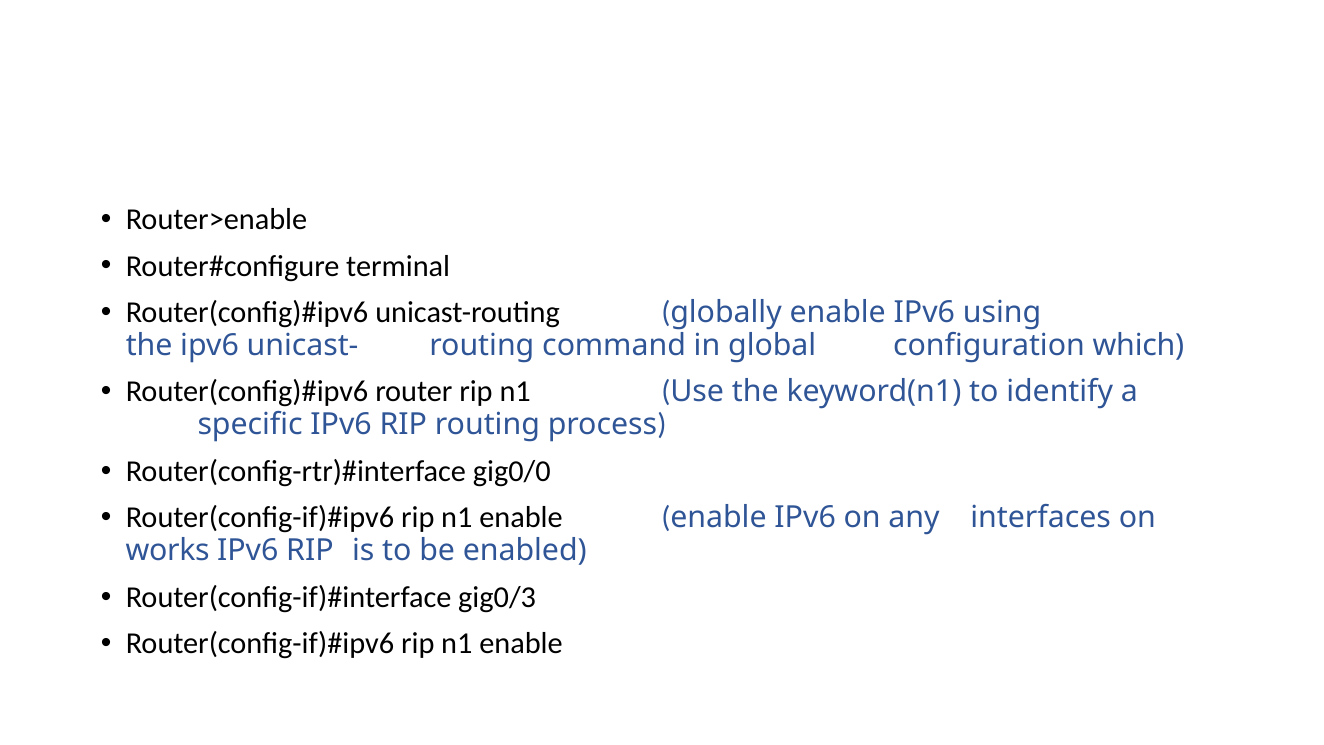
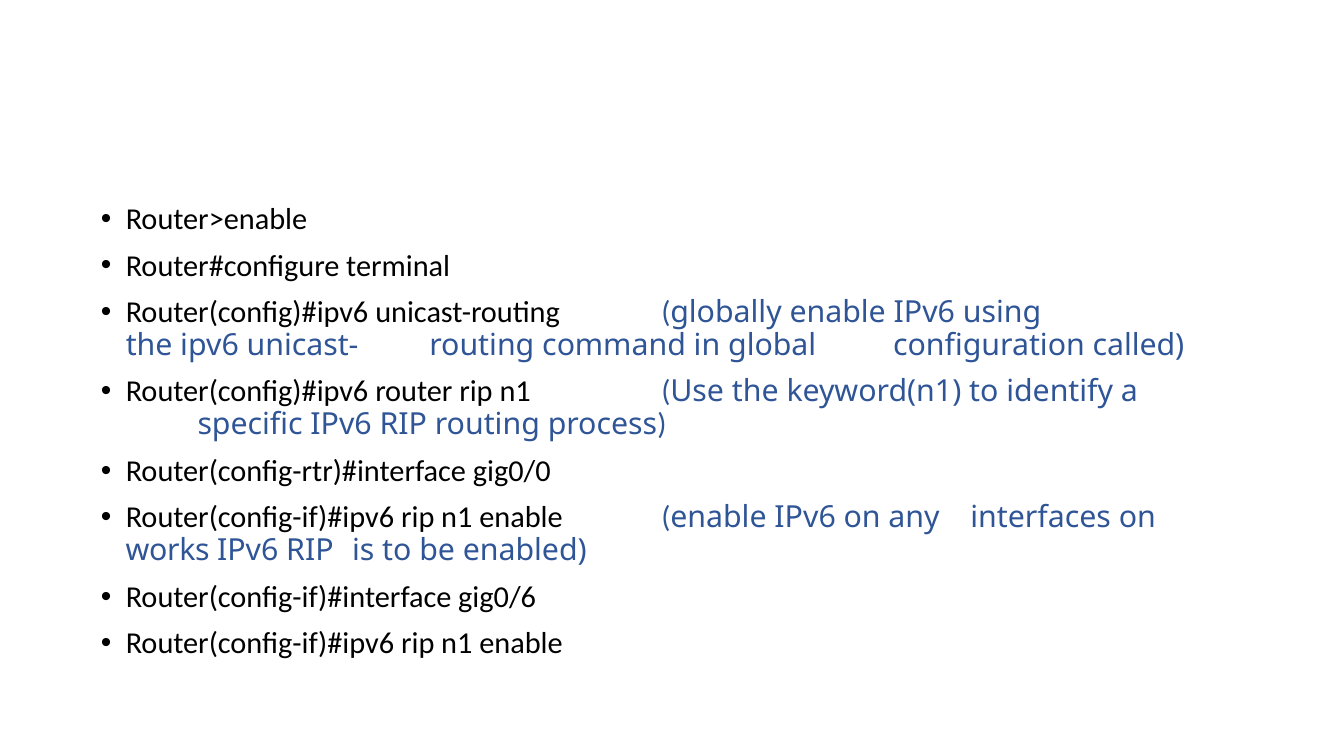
which: which -> called
gig0/3: gig0/3 -> gig0/6
